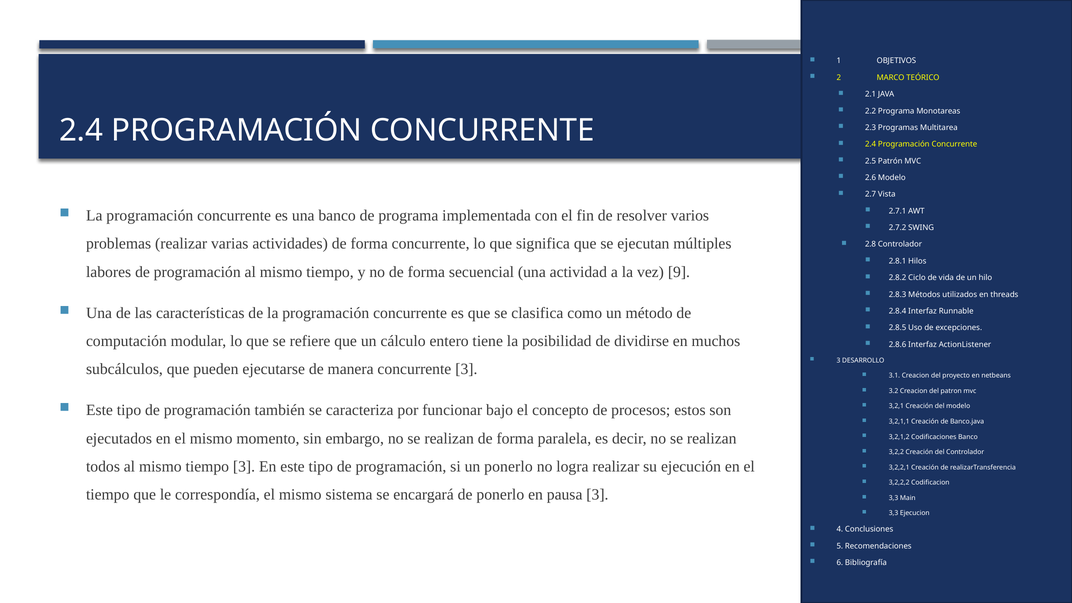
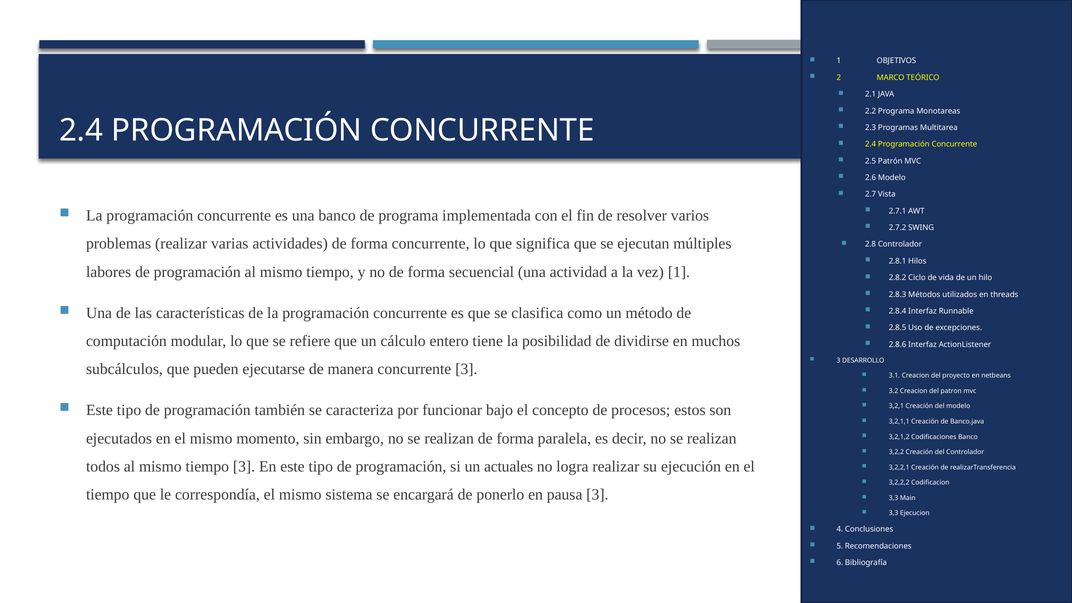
vez 9: 9 -> 1
un ponerlo: ponerlo -> actuales
